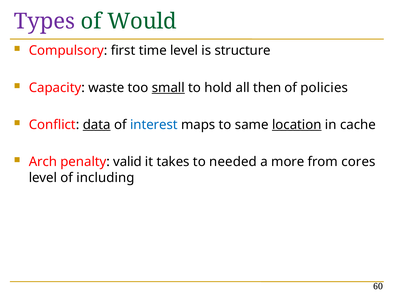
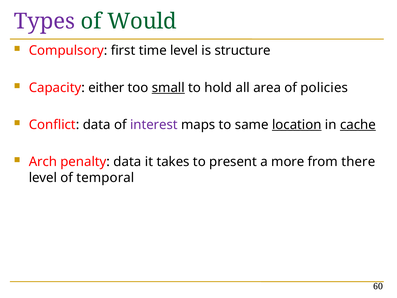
waste: waste -> either
then: then -> area
data at (97, 125) underline: present -> none
interest colour: blue -> purple
cache underline: none -> present
penalty valid: valid -> data
needed: needed -> present
cores: cores -> there
including: including -> temporal
